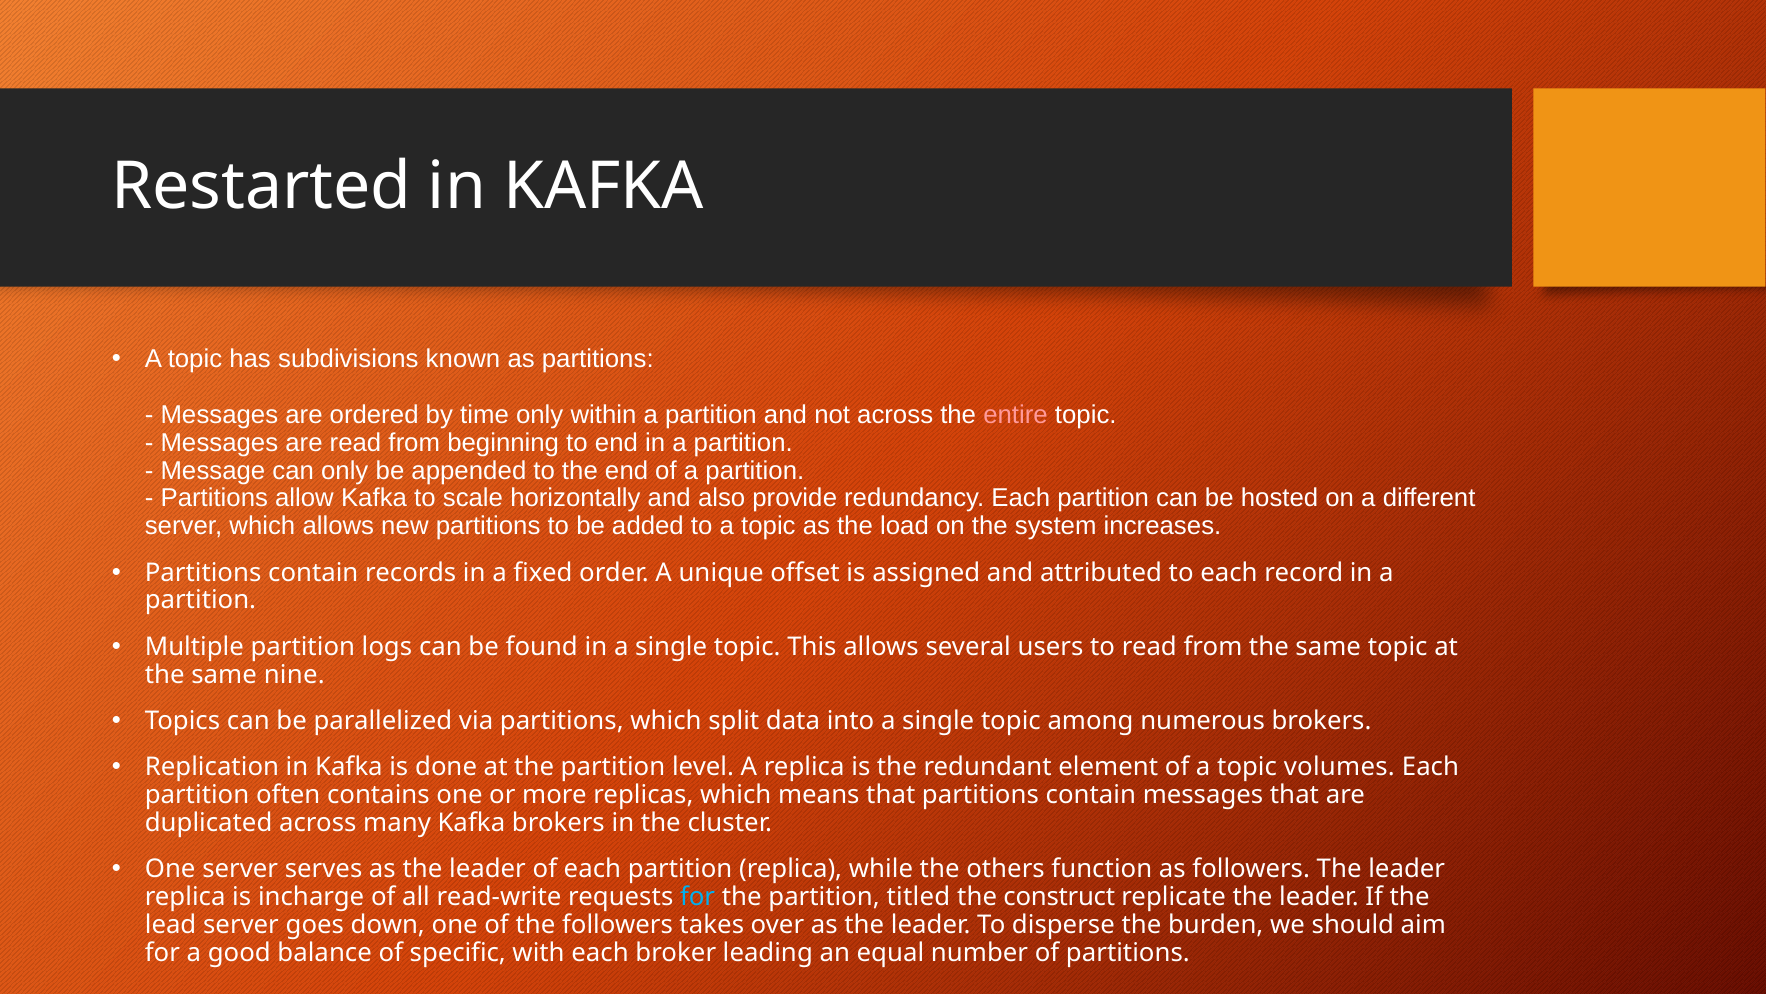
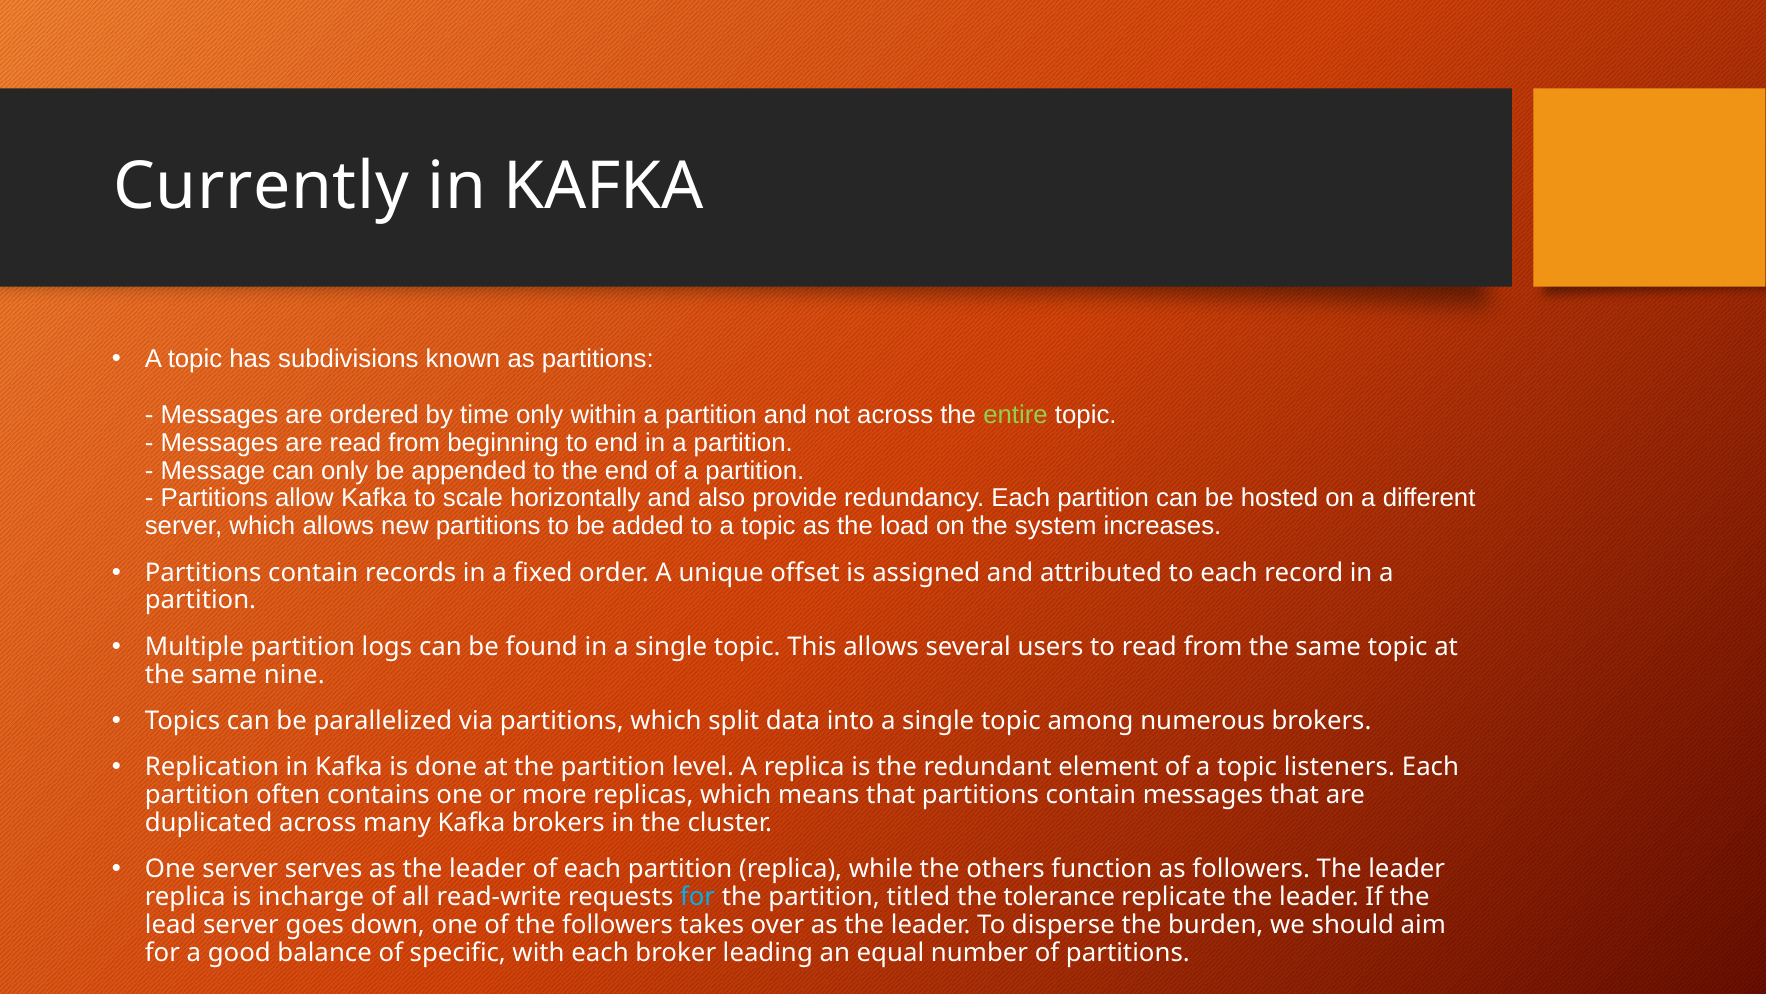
Restarted: Restarted -> Currently
entire colour: pink -> light green
volumes: volumes -> listeners
construct: construct -> tolerance
